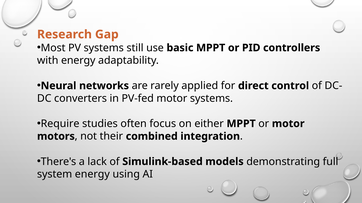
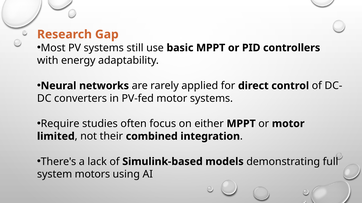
motors: motors -> limited
system energy: energy -> motors
